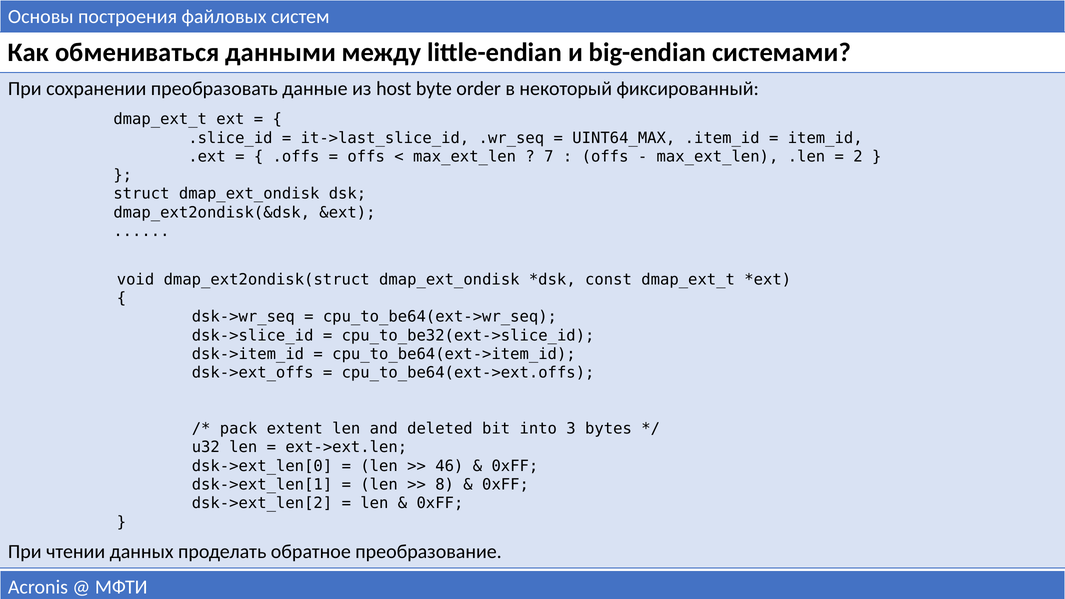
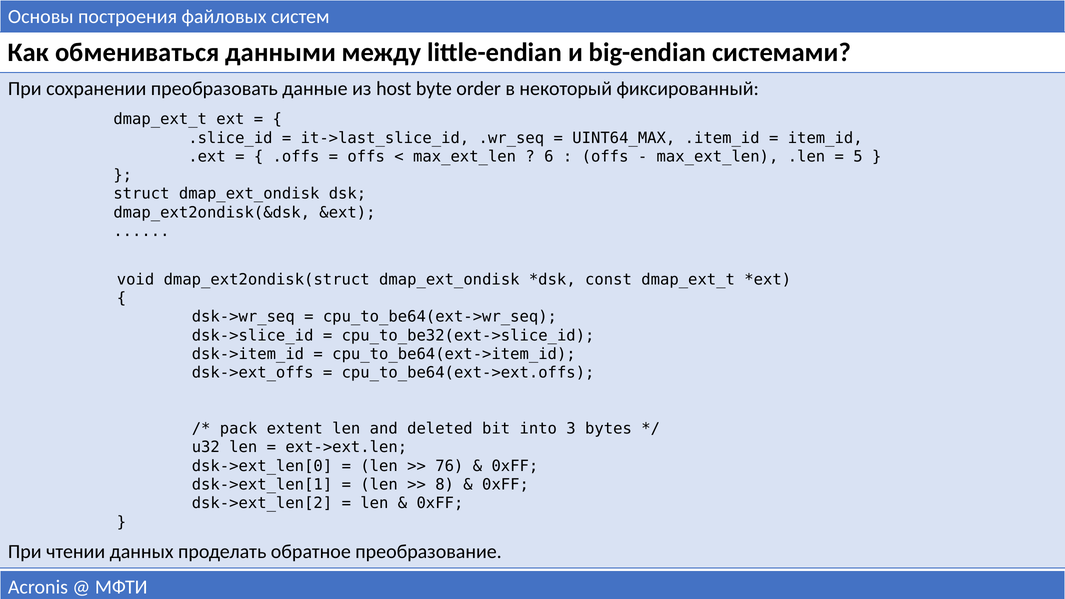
7: 7 -> 6
2: 2 -> 5
46: 46 -> 76
